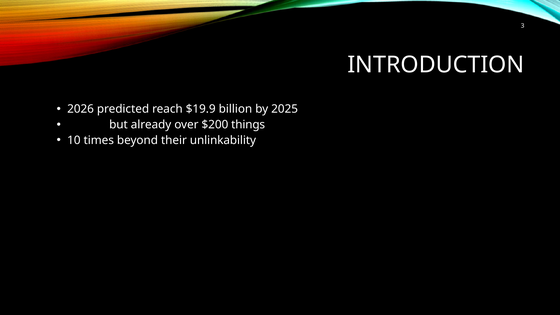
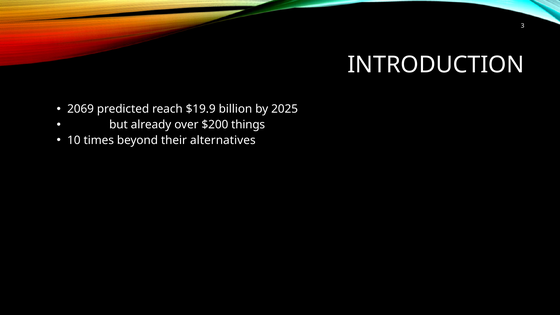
2026: 2026 -> 2069
unlinkability: unlinkability -> alternatives
